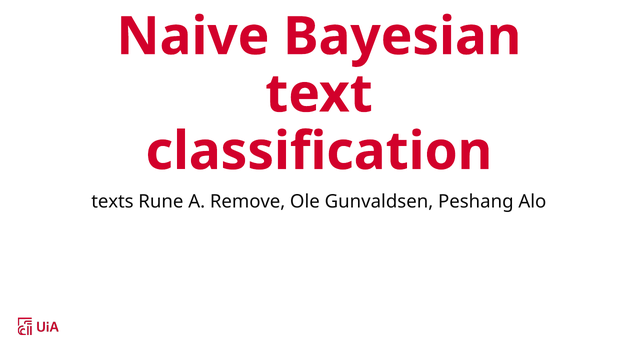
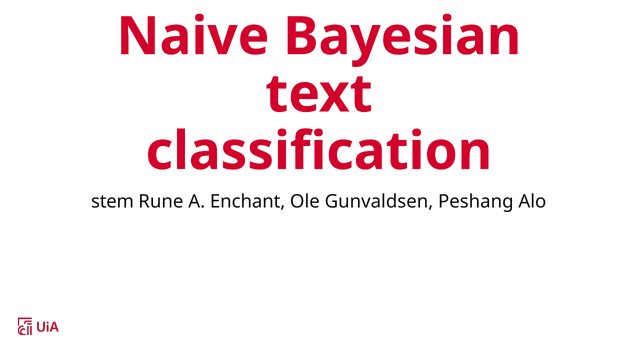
texts: texts -> stem
Remove: Remove -> Enchant
